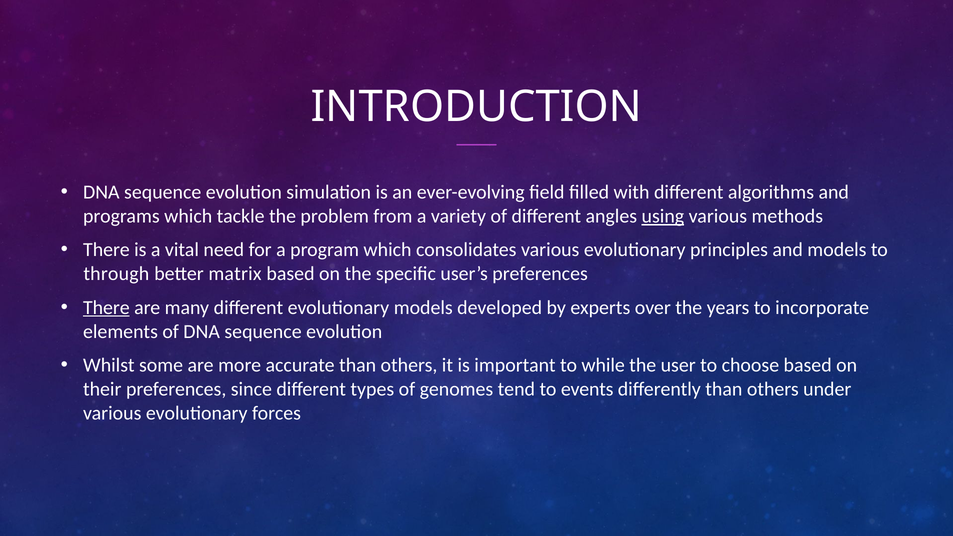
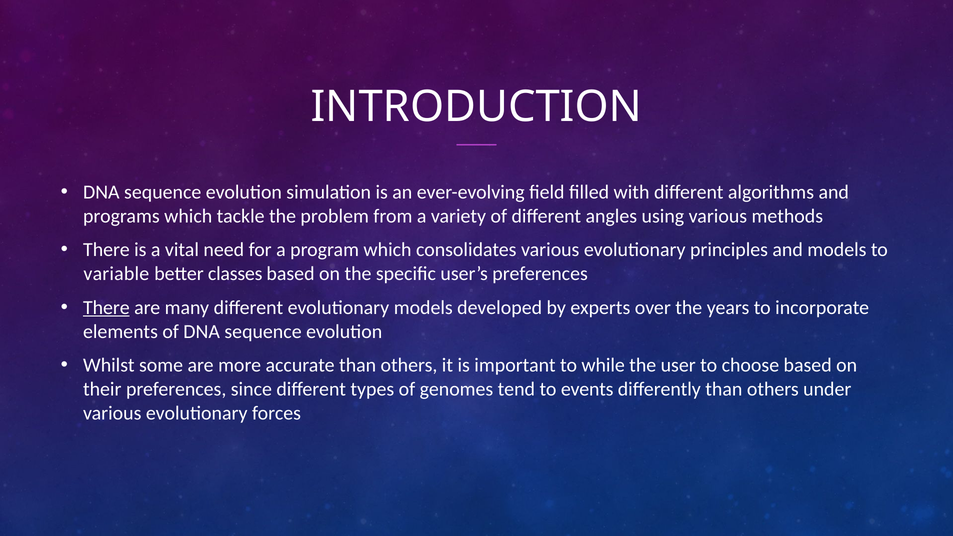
using underline: present -> none
through: through -> variable
matrix: matrix -> classes
